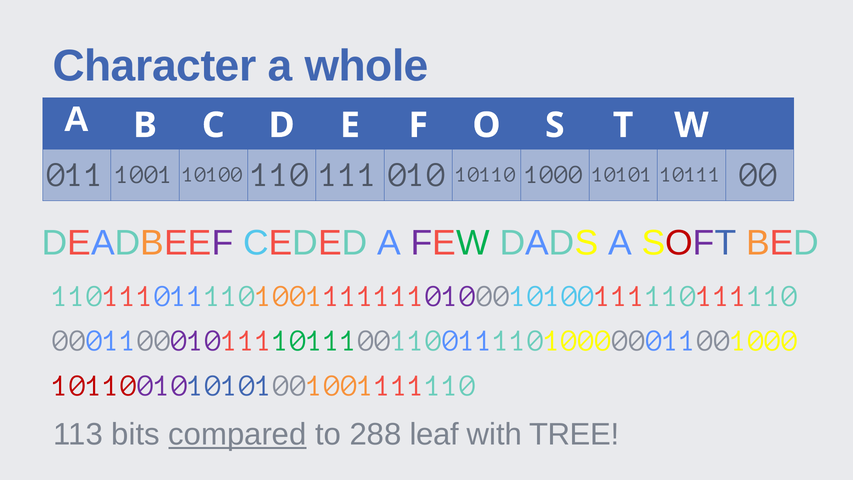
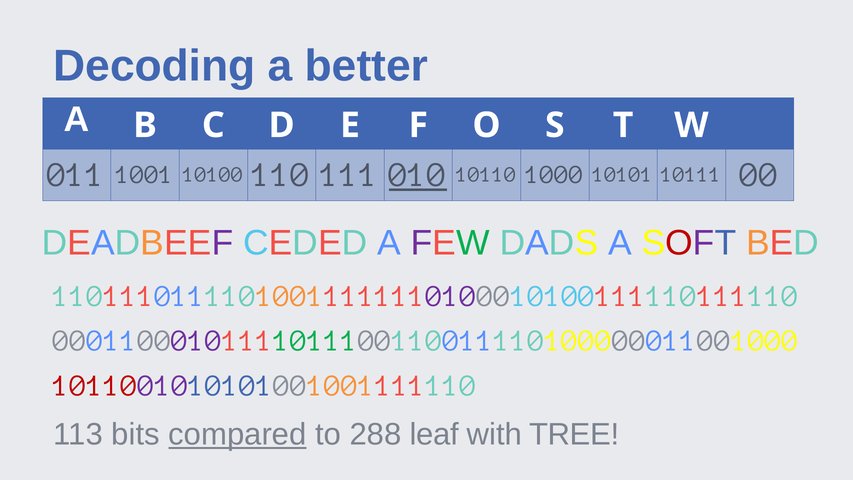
Character: Character -> Decoding
whole: whole -> better
010 underline: none -> present
